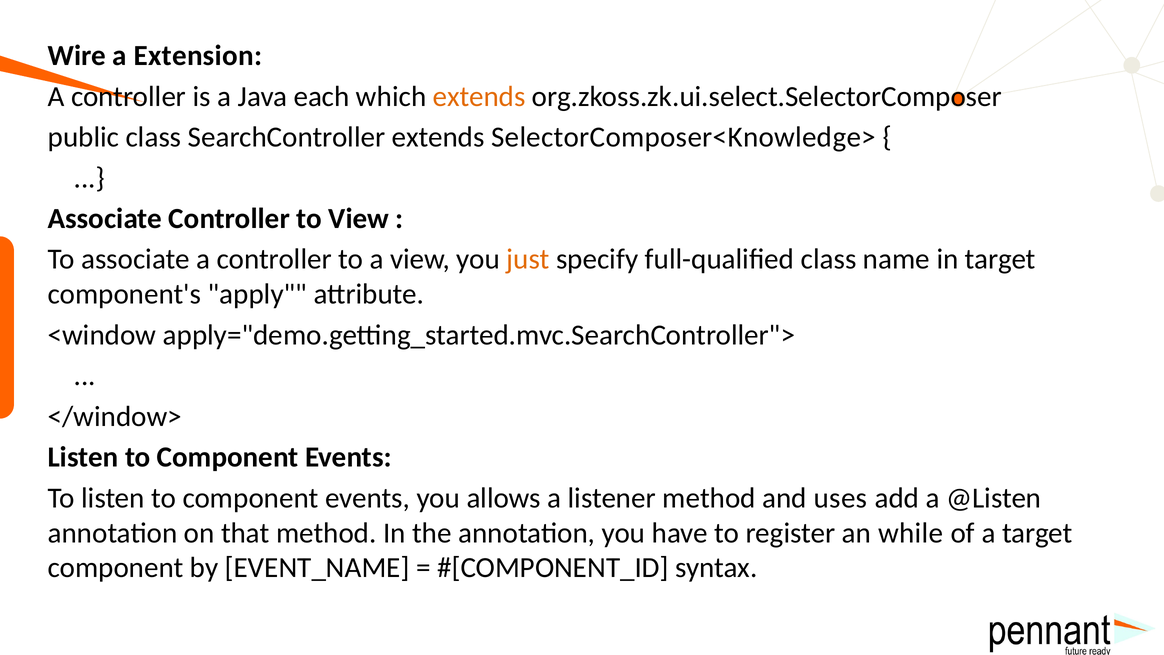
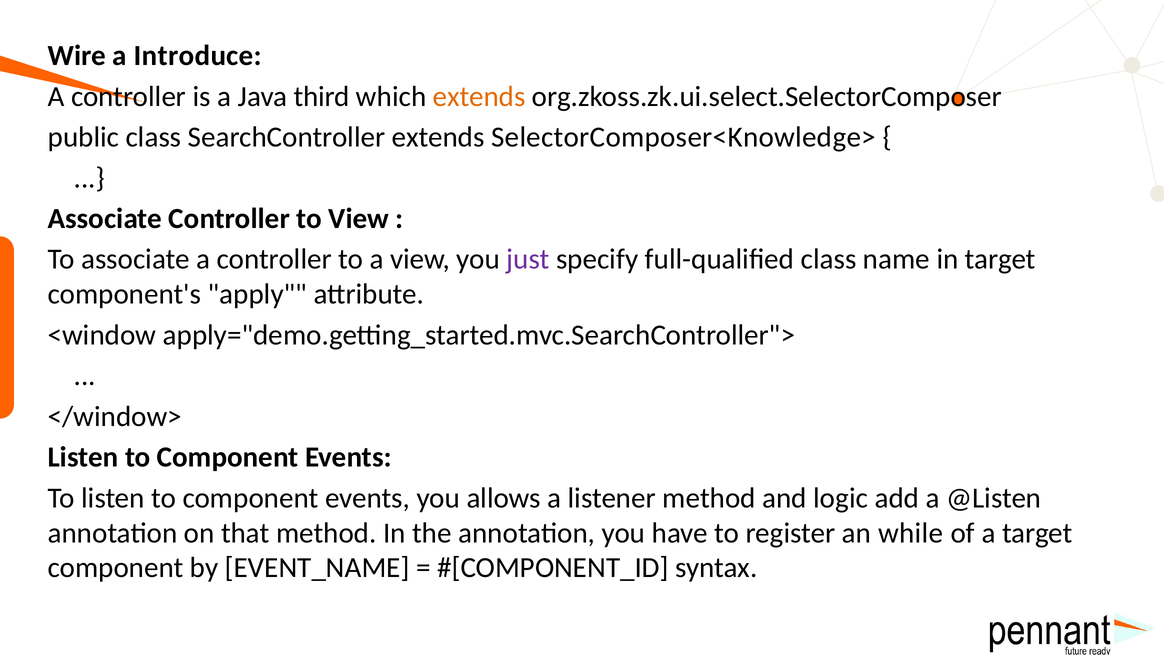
Extension: Extension -> Introduce
each: each -> third
just colour: orange -> purple
uses: uses -> logic
